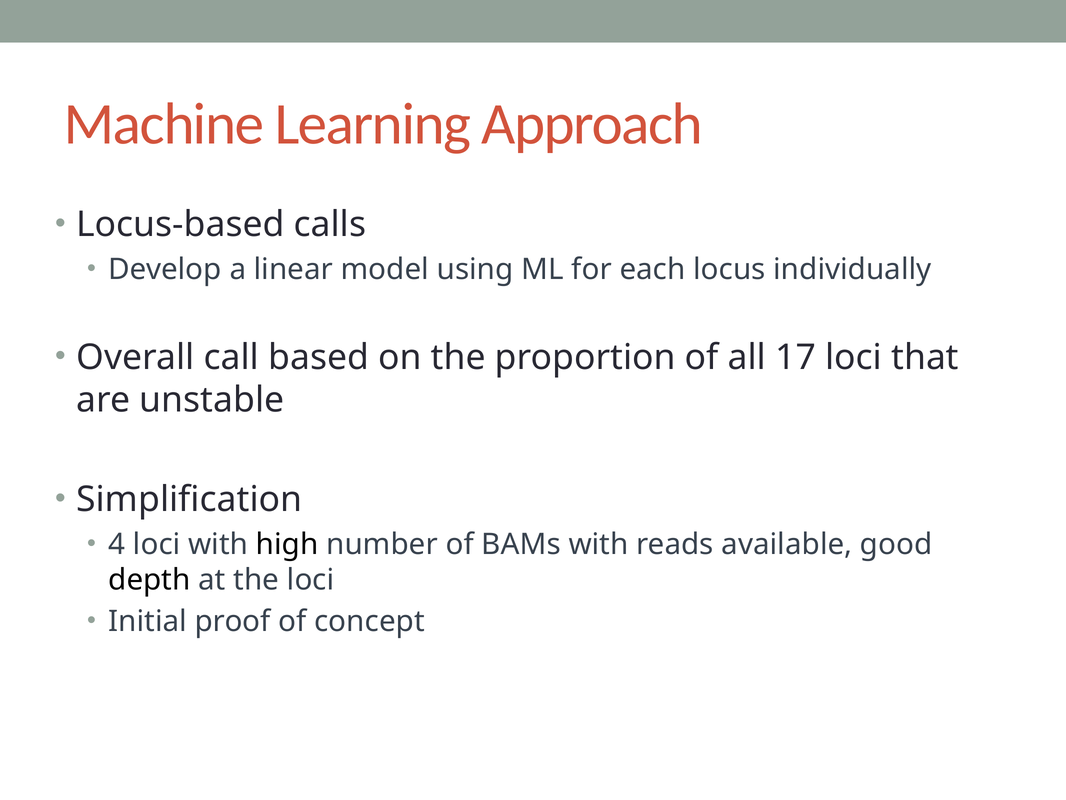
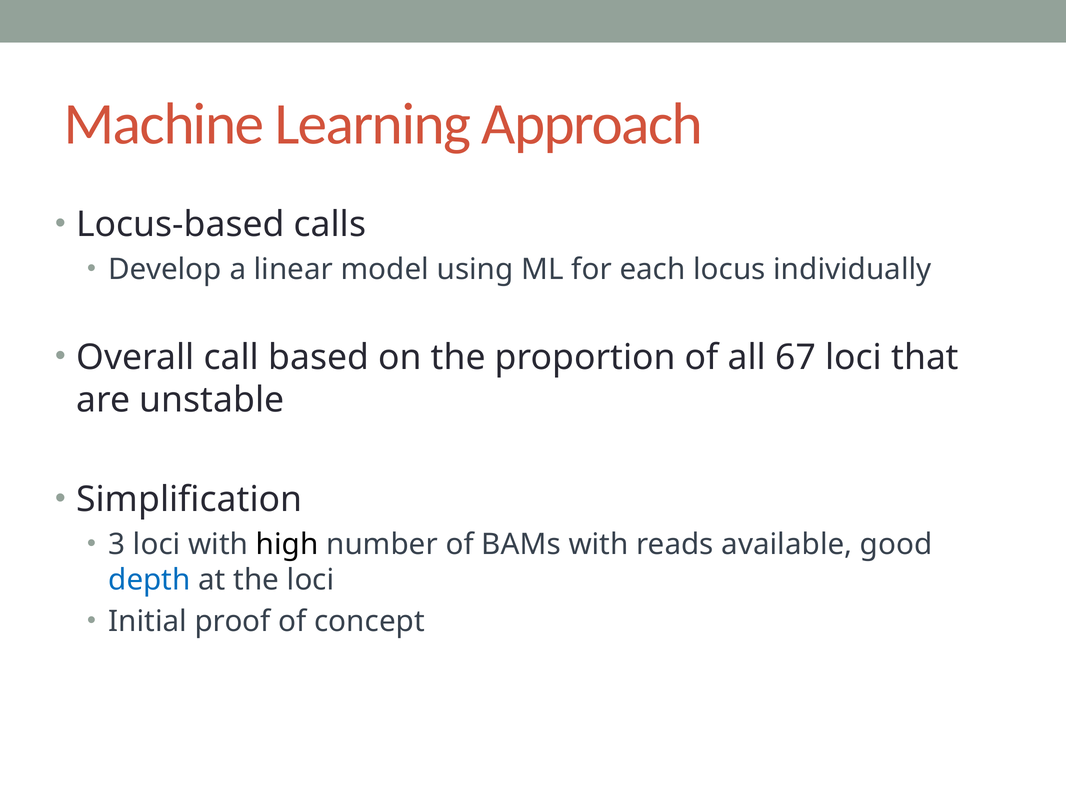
17: 17 -> 67
4: 4 -> 3
depth colour: black -> blue
